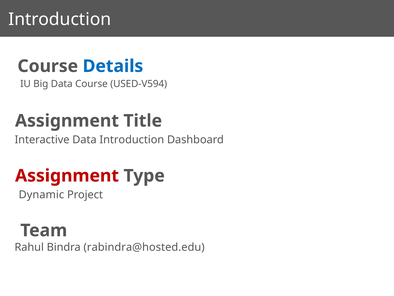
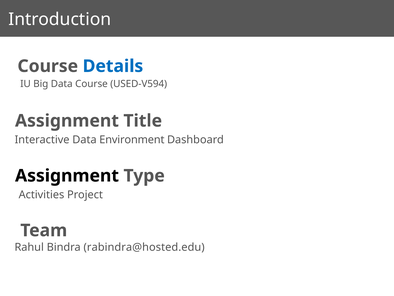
Data Introduction: Introduction -> Environment
Assignment at (67, 175) colour: red -> black
Dynamic: Dynamic -> Activities
